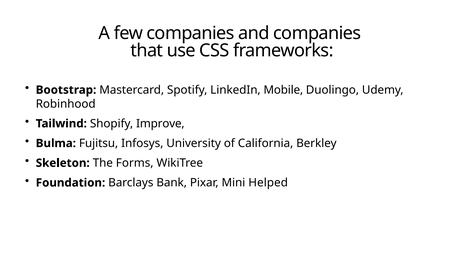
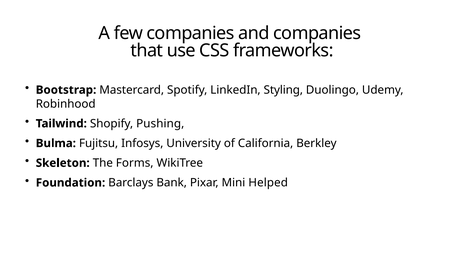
Mobile: Mobile -> Styling
Improve: Improve -> Pushing
